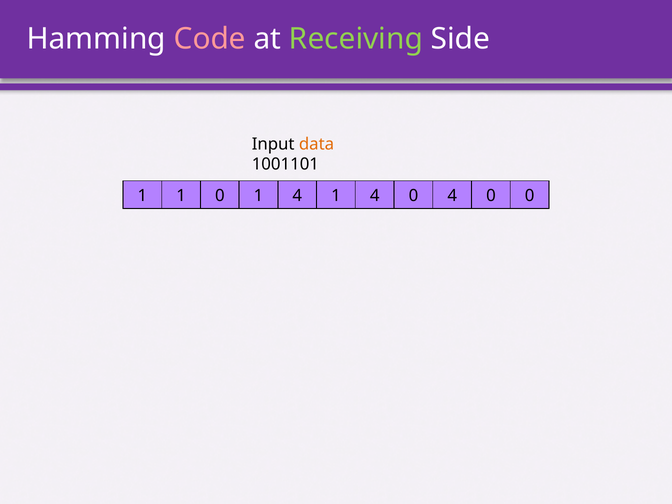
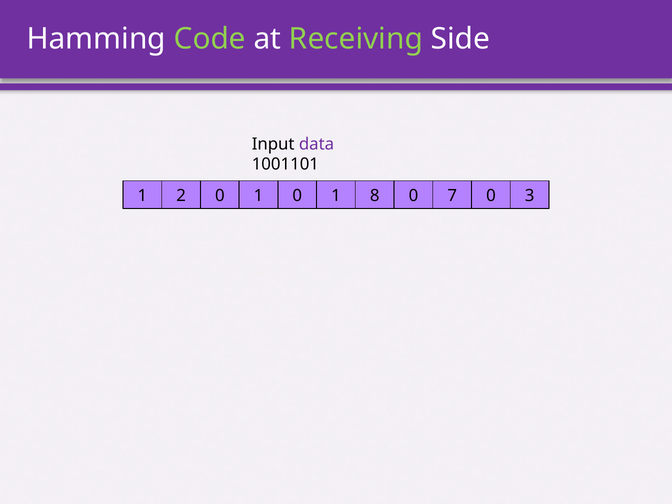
Code colour: pink -> light green
data colour: orange -> purple
1 1: 1 -> 2
0 1 4: 4 -> 0
4 at (375, 196): 4 -> 8
0 4: 4 -> 7
0 0: 0 -> 3
